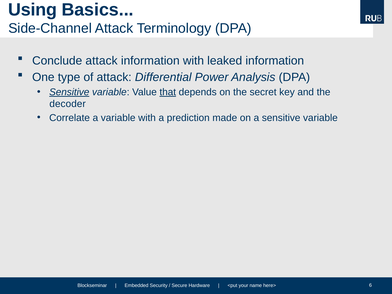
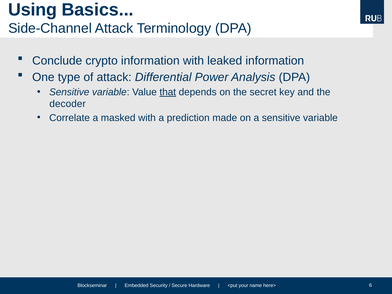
Conclude attack: attack -> crypto
Sensitive at (69, 92) underline: present -> none
a variable: variable -> masked
